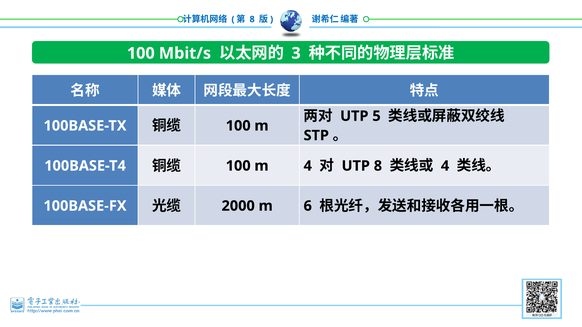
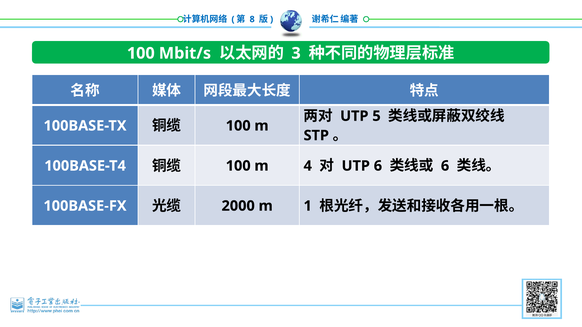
UTP 8: 8 -> 6
4 at (445, 166): 4 -> 6
6: 6 -> 1
